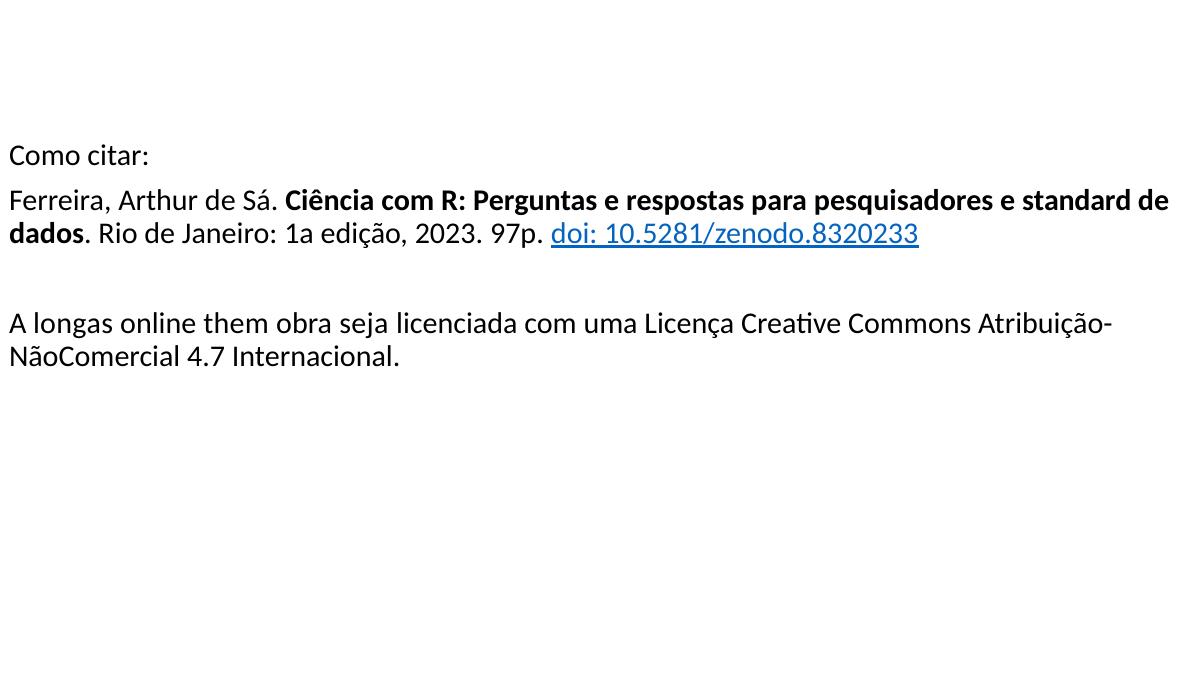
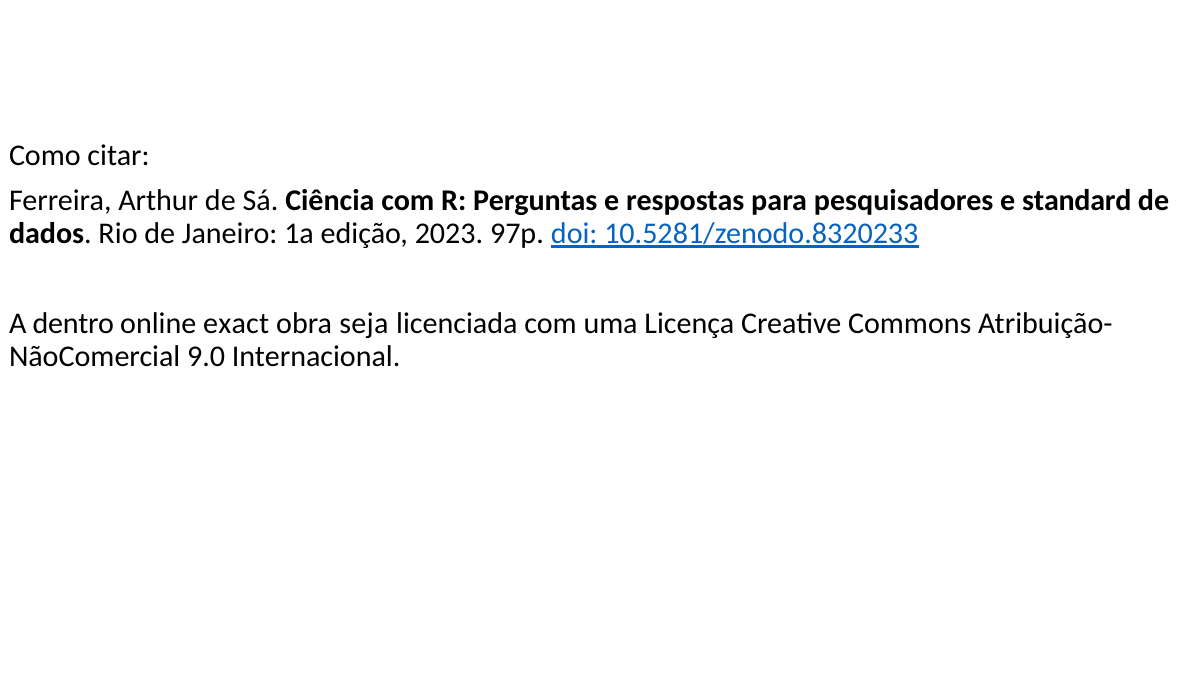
longas: longas -> dentro
them: them -> exact
4.7: 4.7 -> 9.0
